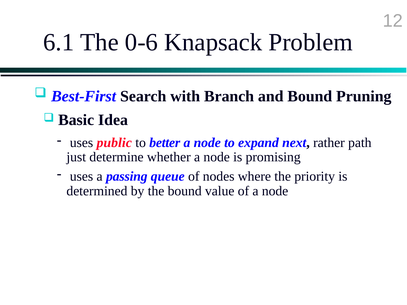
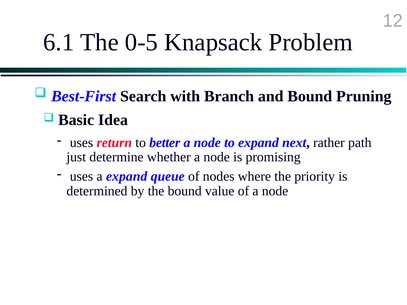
0-6: 0-6 -> 0-5
public: public -> return
a passing: passing -> expand
